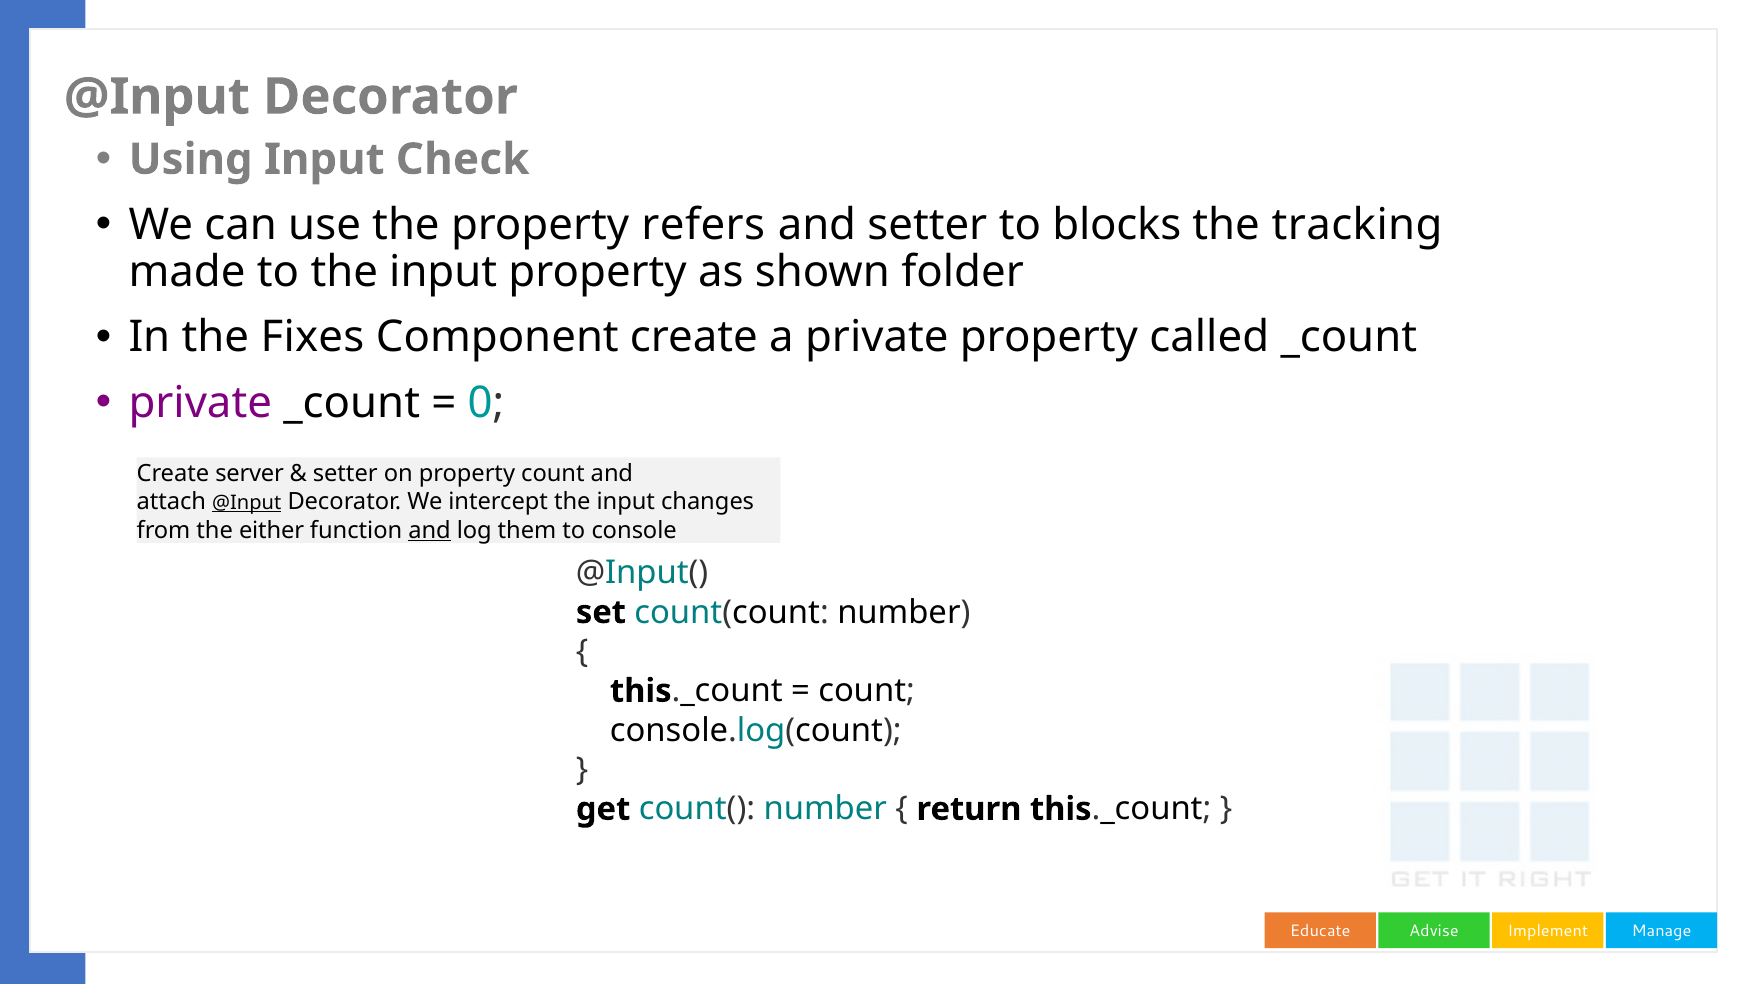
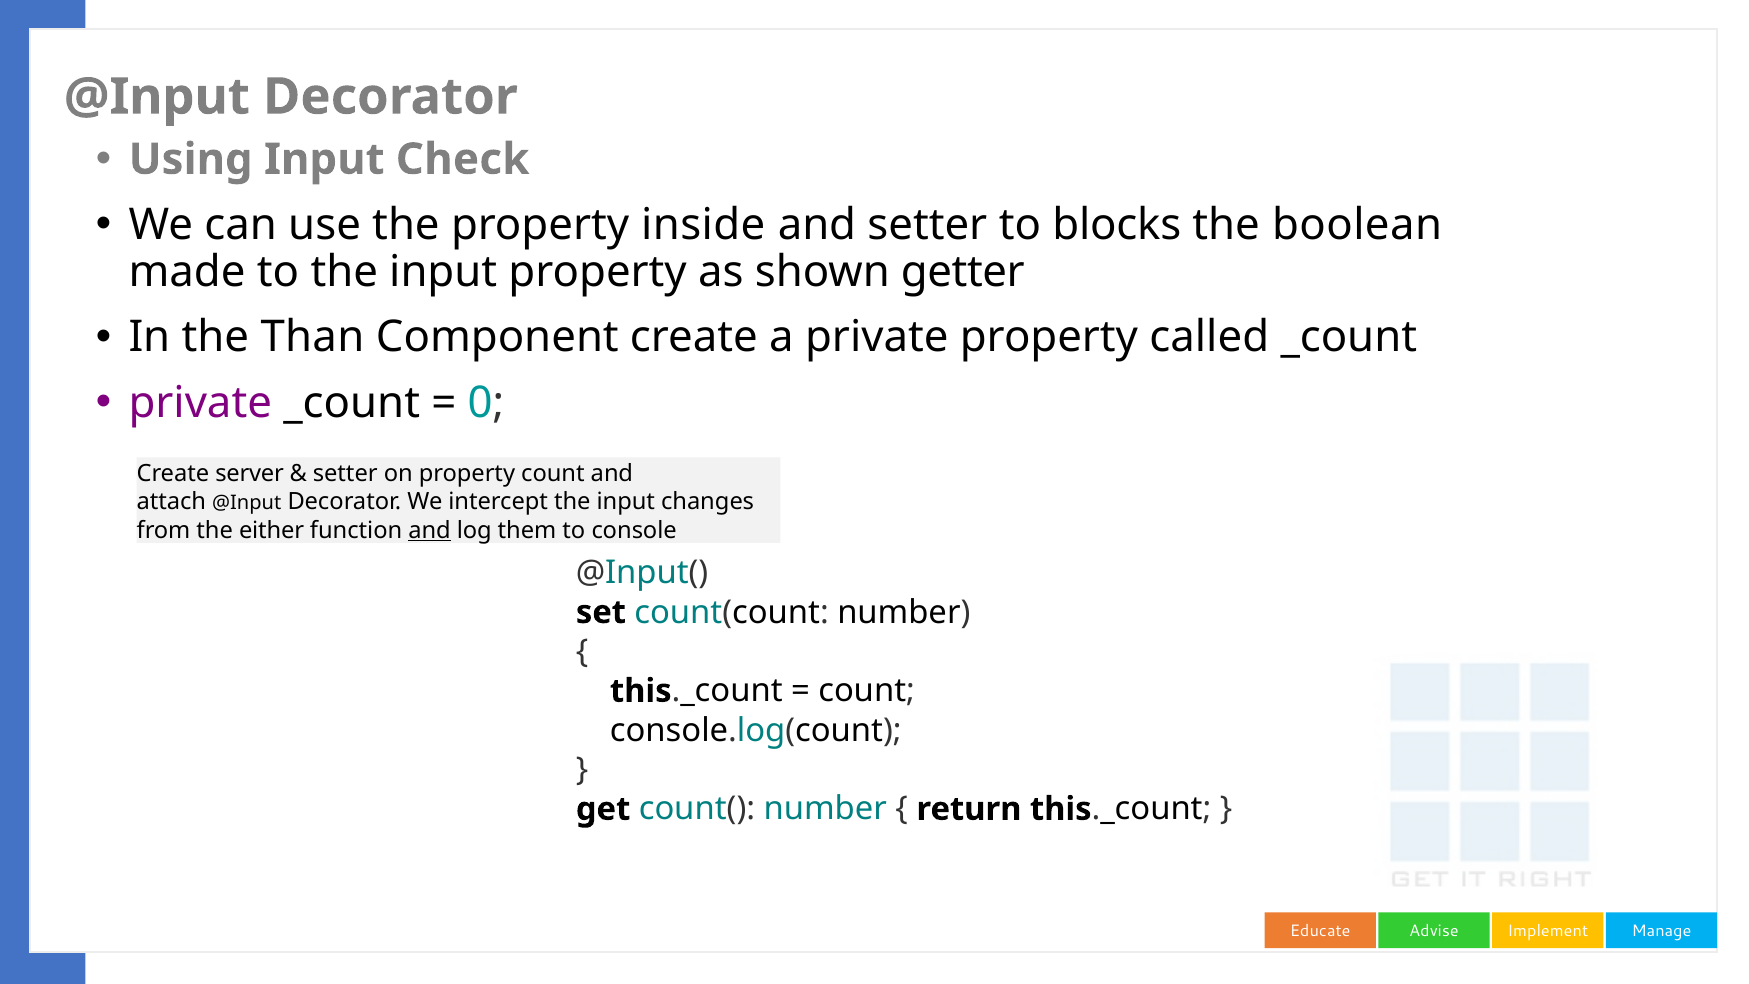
refers: refers -> inside
tracking: tracking -> boolean
folder: folder -> getter
Fixes: Fixes -> Than
@Input at (247, 503) underline: present -> none
